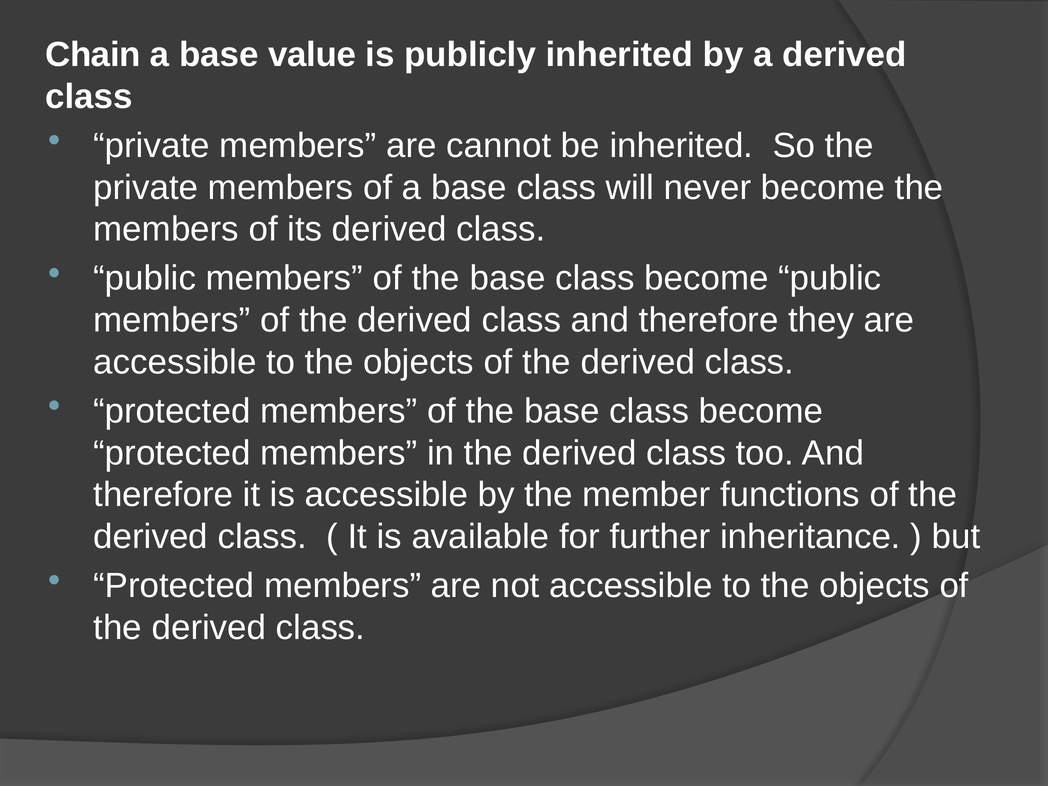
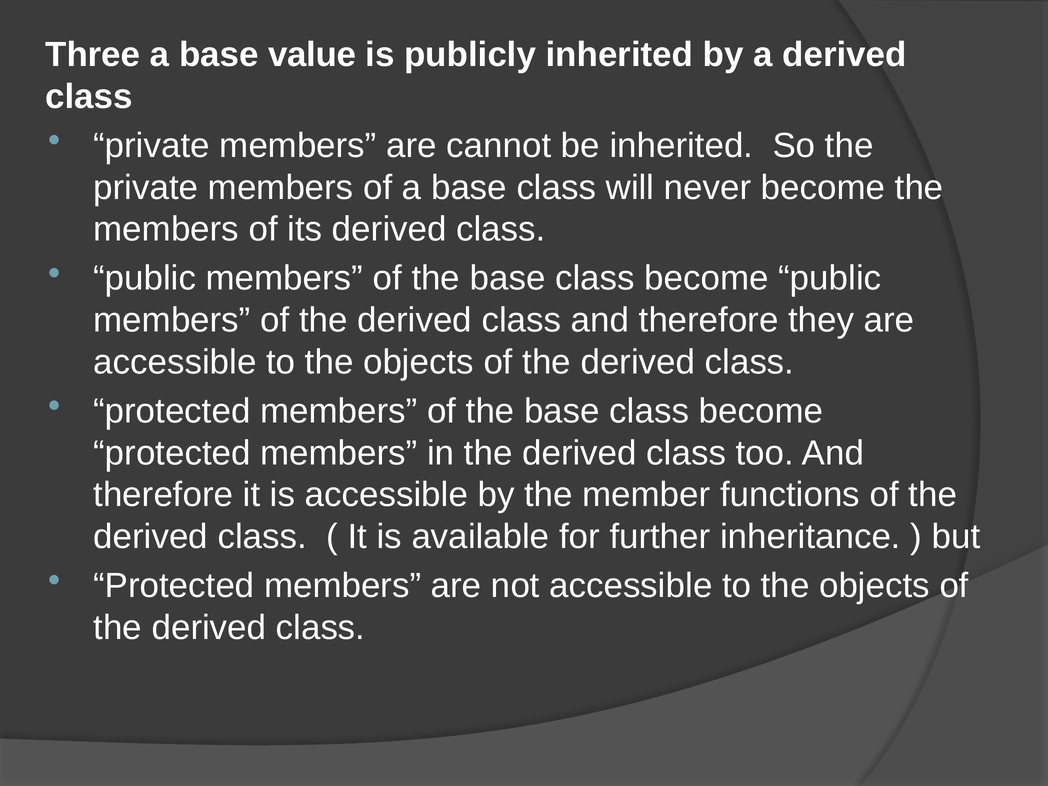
Chain: Chain -> Three
